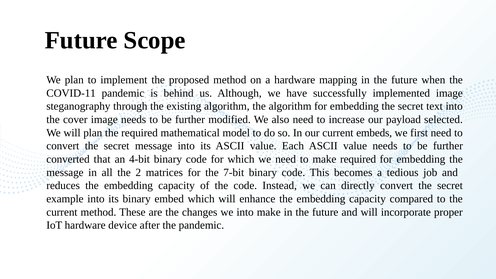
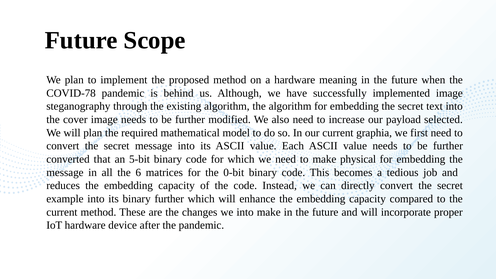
mapping: mapping -> meaning
COVID-11: COVID-11 -> COVID-78
embeds: embeds -> graphia
4-bit: 4-bit -> 5-bit
make required: required -> physical
2: 2 -> 6
7-bit: 7-bit -> 0-bit
binary embed: embed -> further
